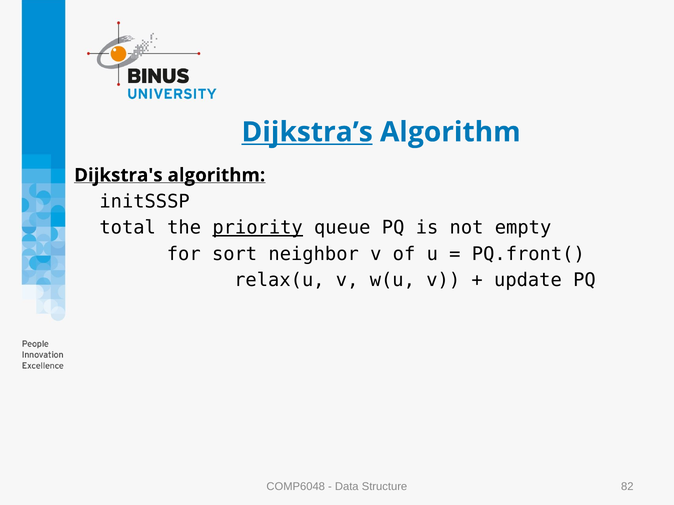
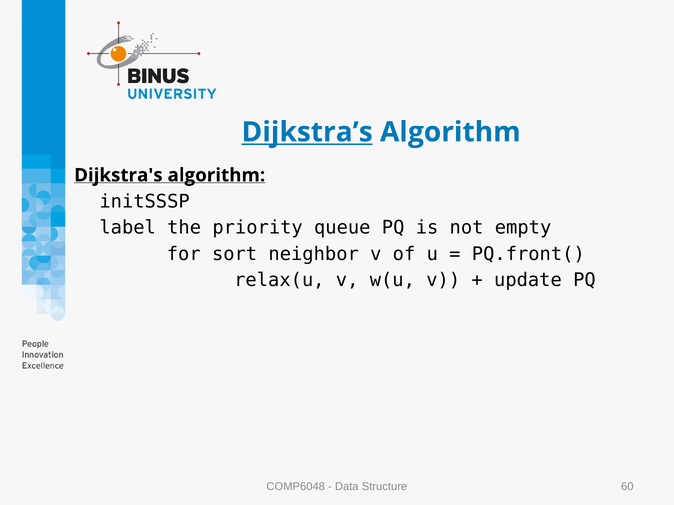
total: total -> label
priority underline: present -> none
82: 82 -> 60
